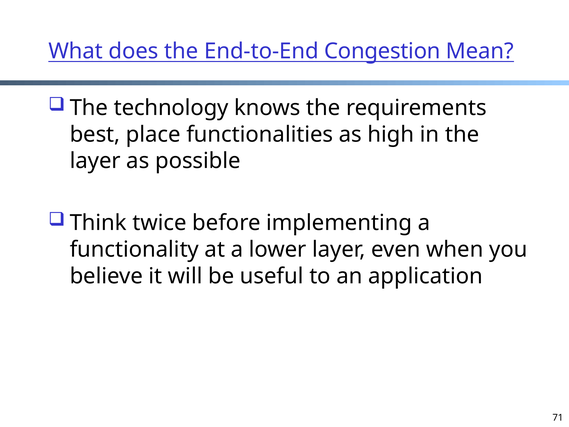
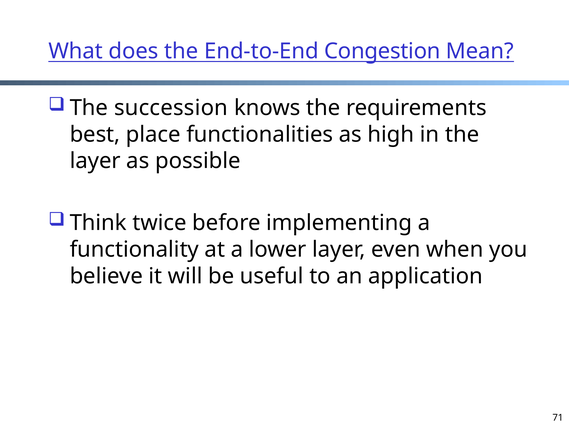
technology: technology -> succession
